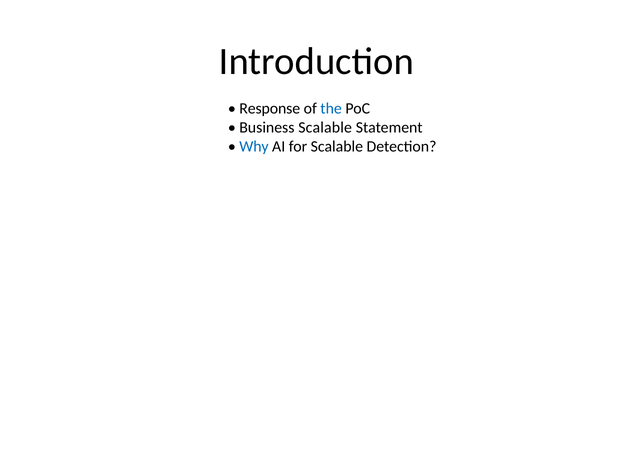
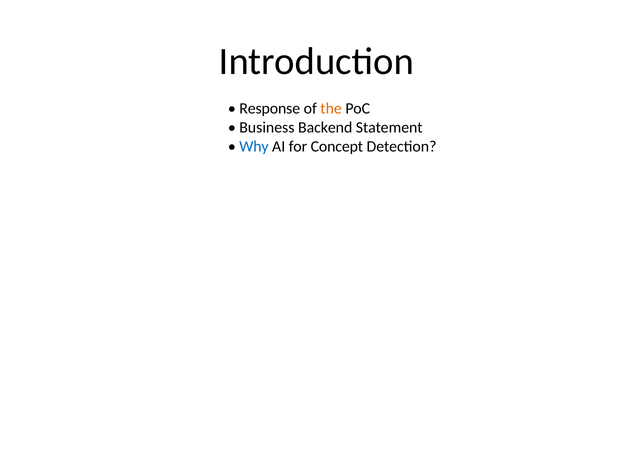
the colour: blue -> orange
Business Scalable: Scalable -> Backend
for Scalable: Scalable -> Concept
